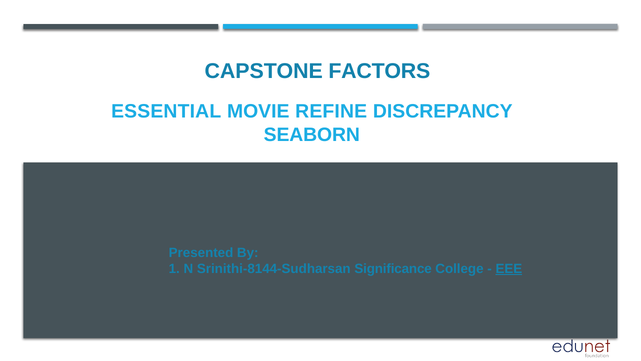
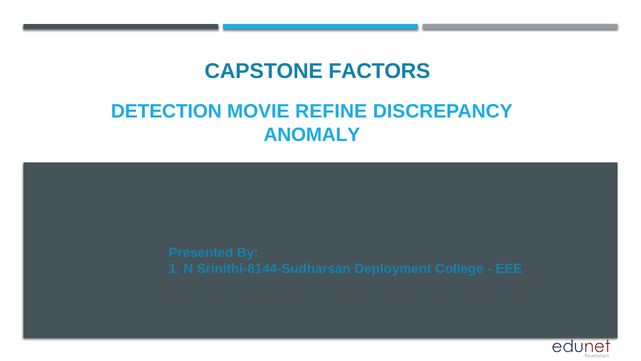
ESSENTIAL: ESSENTIAL -> DETECTION
SEABORN: SEABORN -> ANOMALY
Significance: Significance -> Deployment
EEE underline: present -> none
